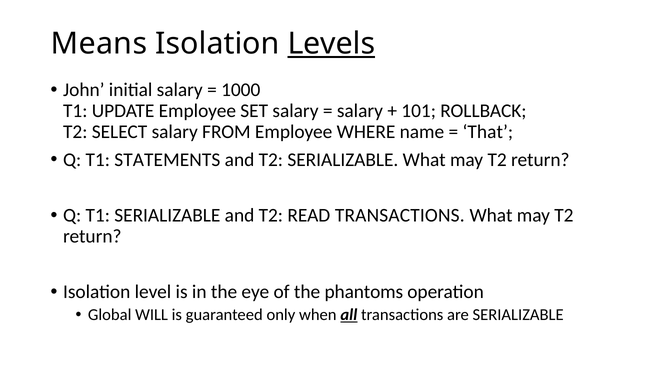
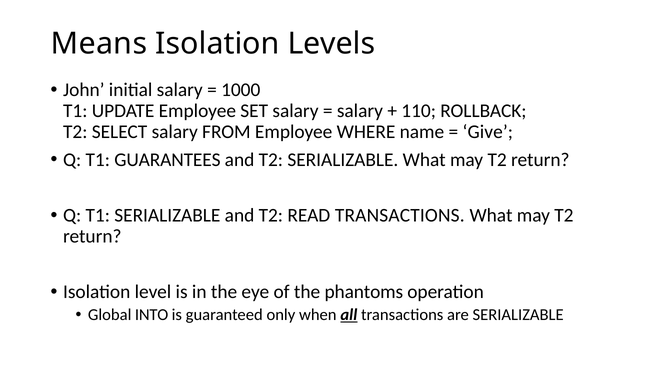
Levels underline: present -> none
101: 101 -> 110
That: That -> Give
STATEMENTS: STATEMENTS -> GUARANTEES
WILL: WILL -> INTO
